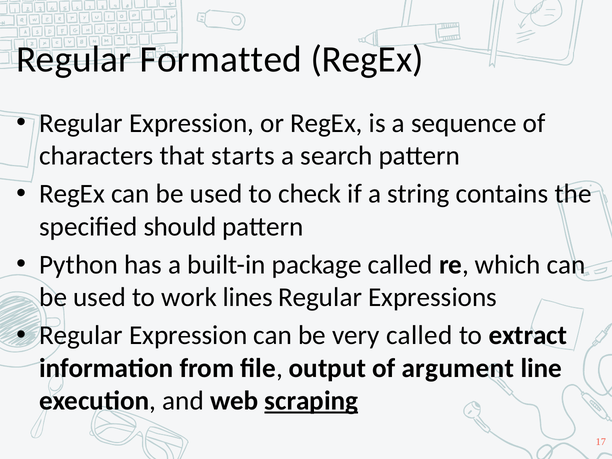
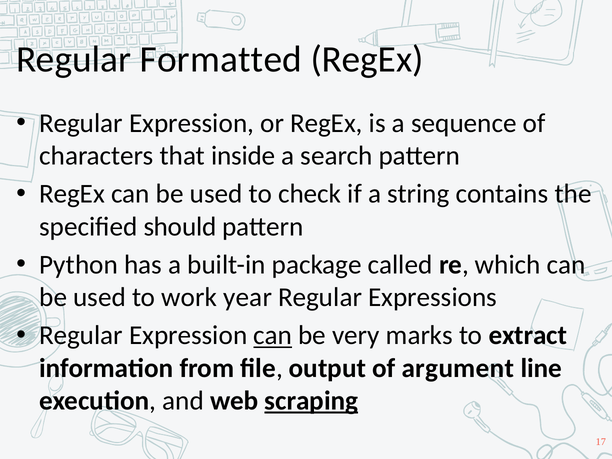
starts: starts -> inside
lines: lines -> year
can at (273, 336) underline: none -> present
very called: called -> marks
